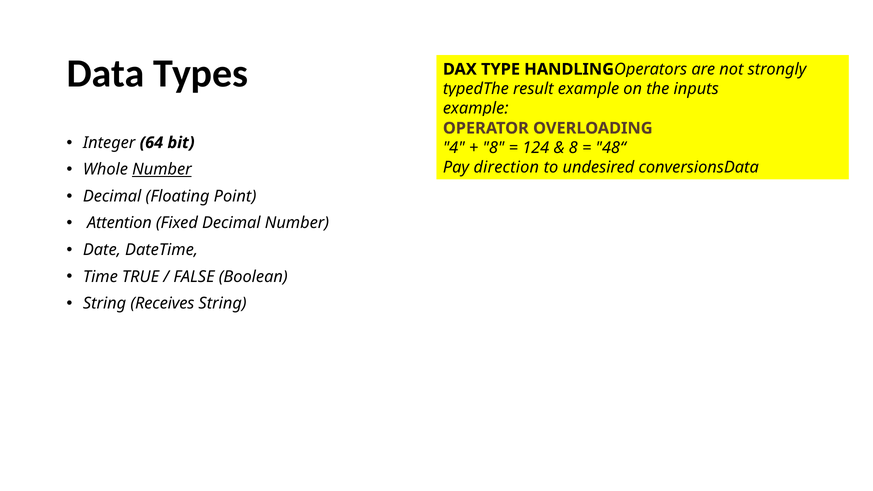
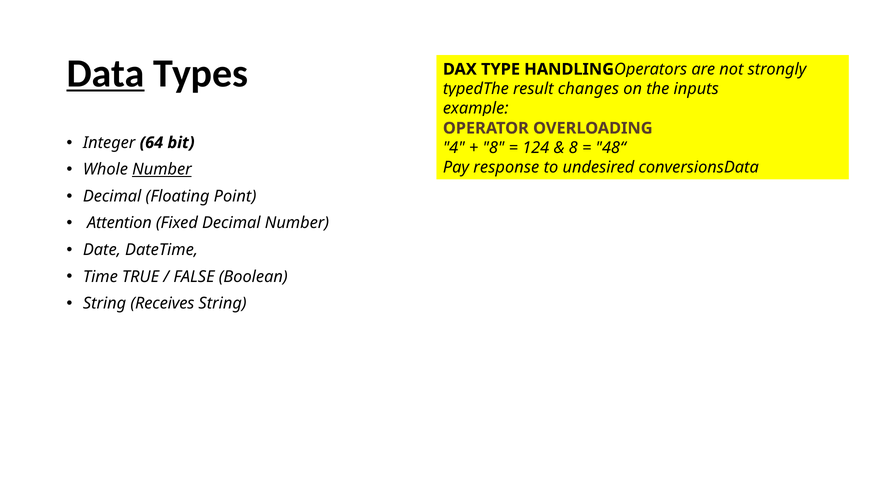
Data underline: none -> present
result example: example -> changes
direction: direction -> response
